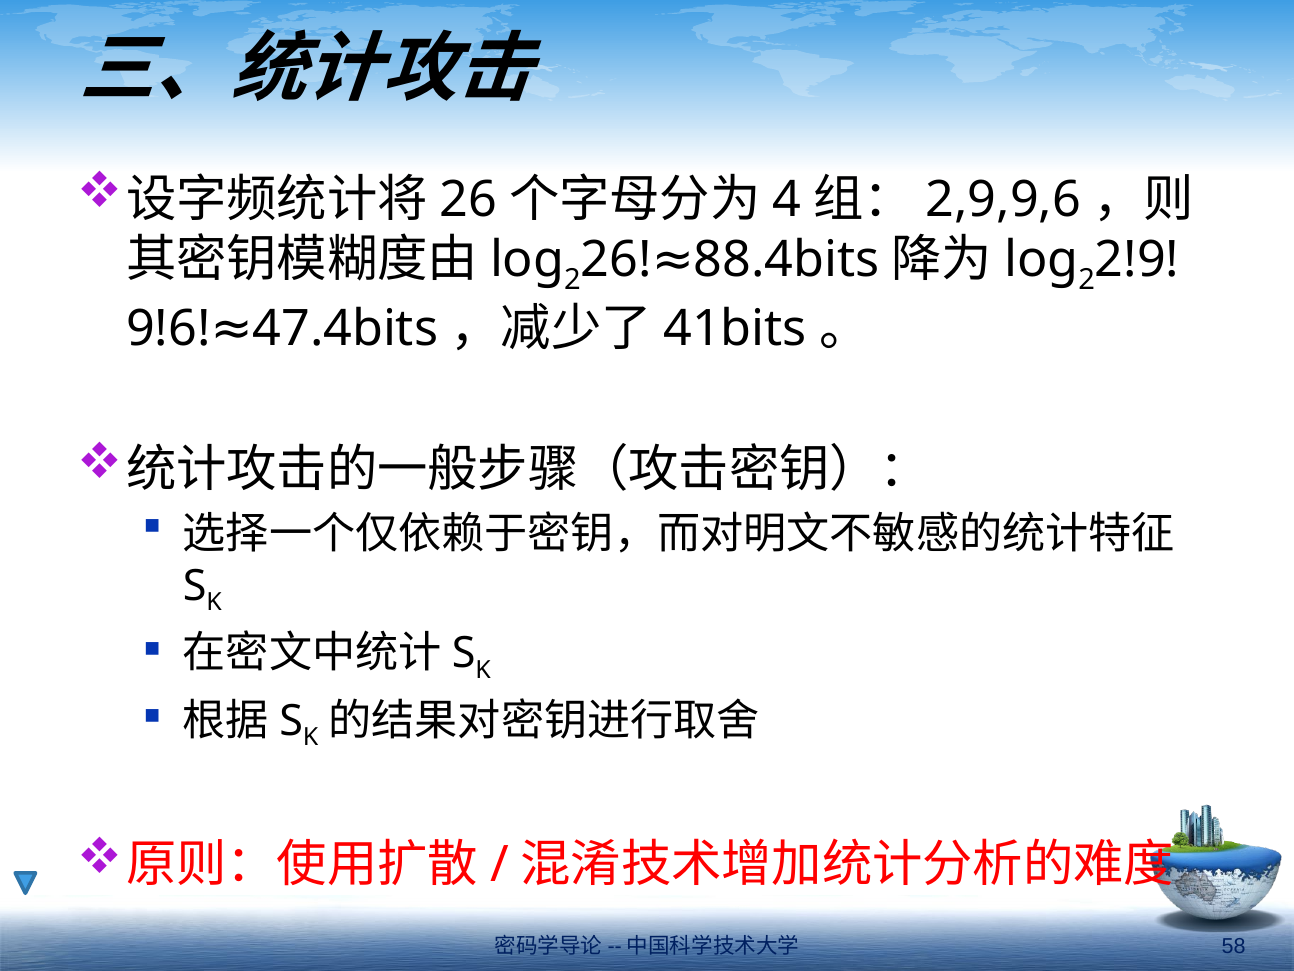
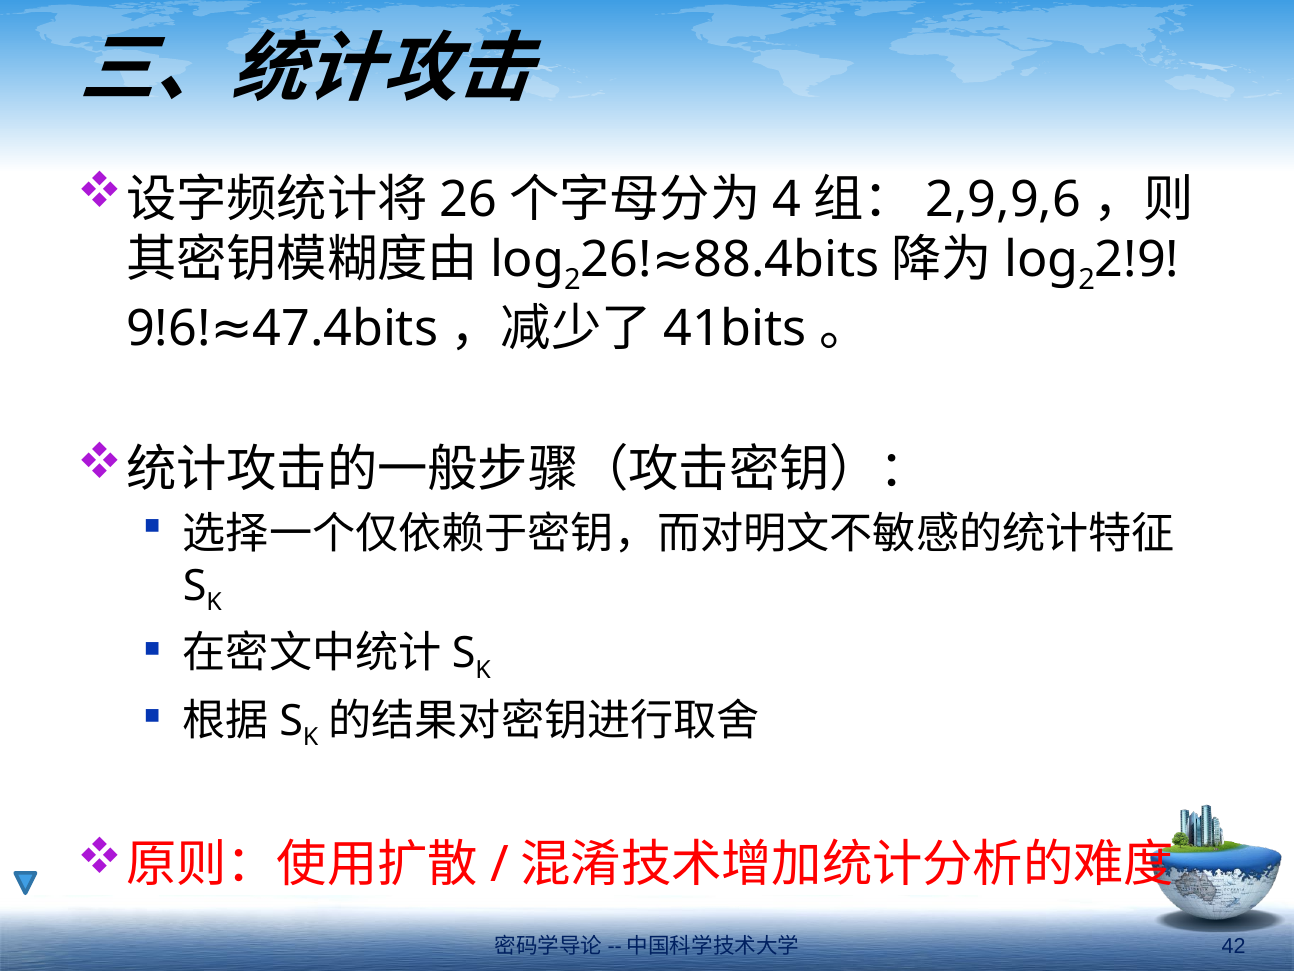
58: 58 -> 42
